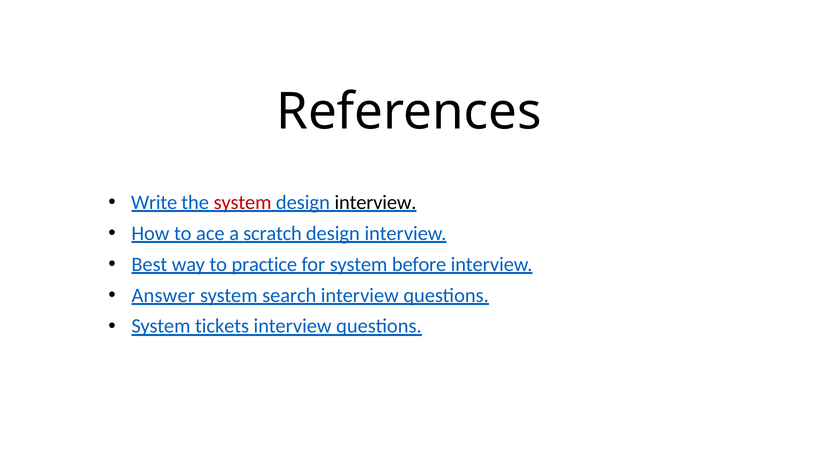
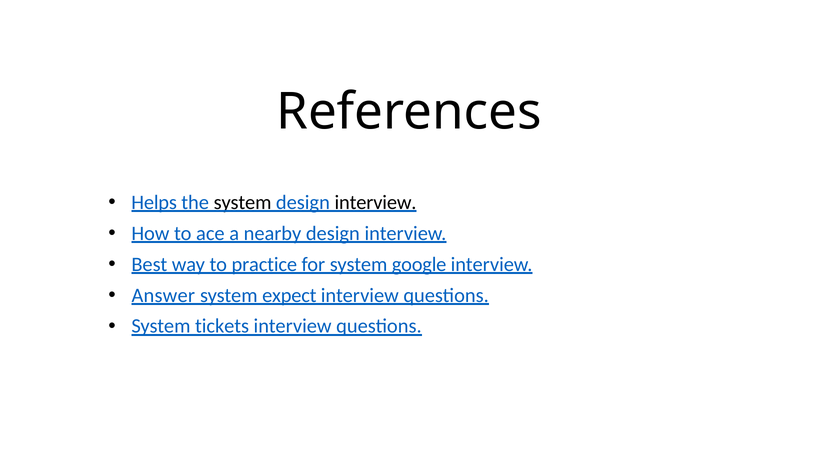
Write: Write -> Helps
system at (243, 202) colour: red -> black
scratch: scratch -> nearby
before: before -> google
search: search -> expect
